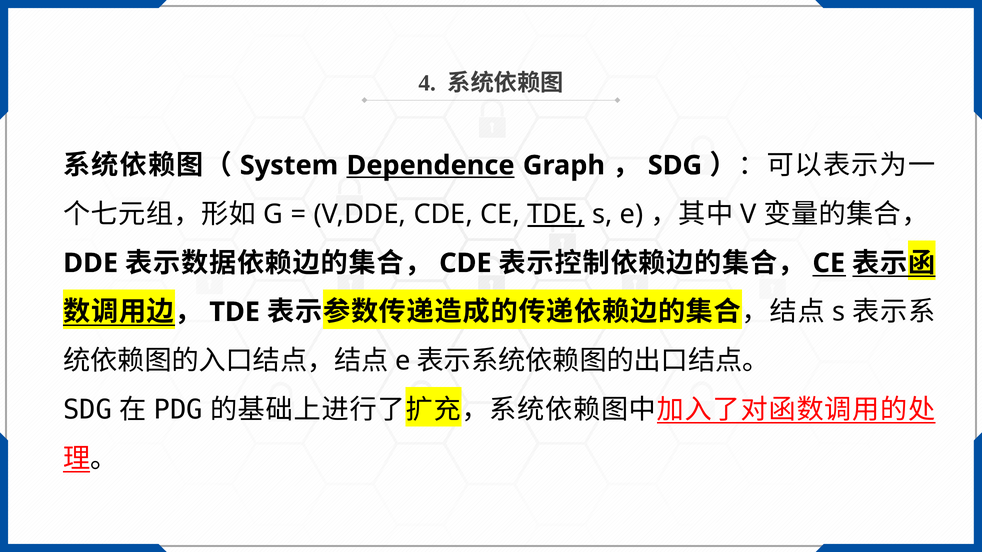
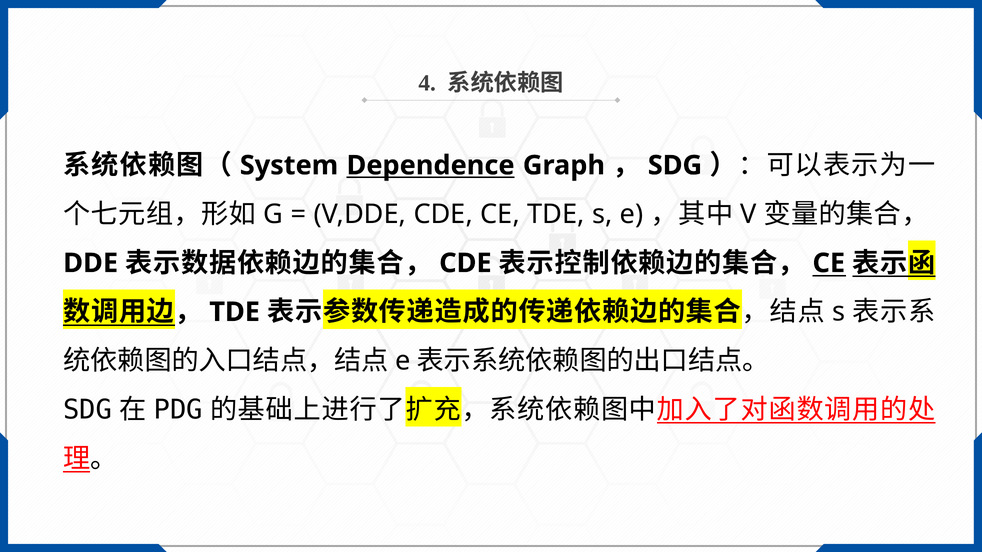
TDE at (556, 214) underline: present -> none
